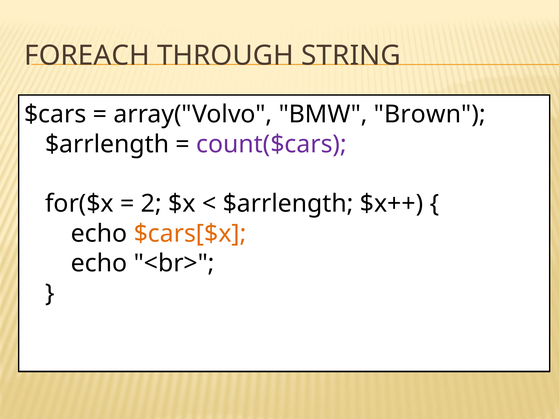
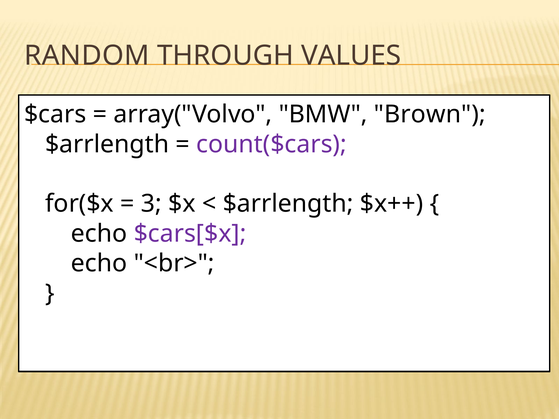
FOREACH: FOREACH -> RANDOM
STRING: STRING -> VALUES
2: 2 -> 3
$cars[$x colour: orange -> purple
